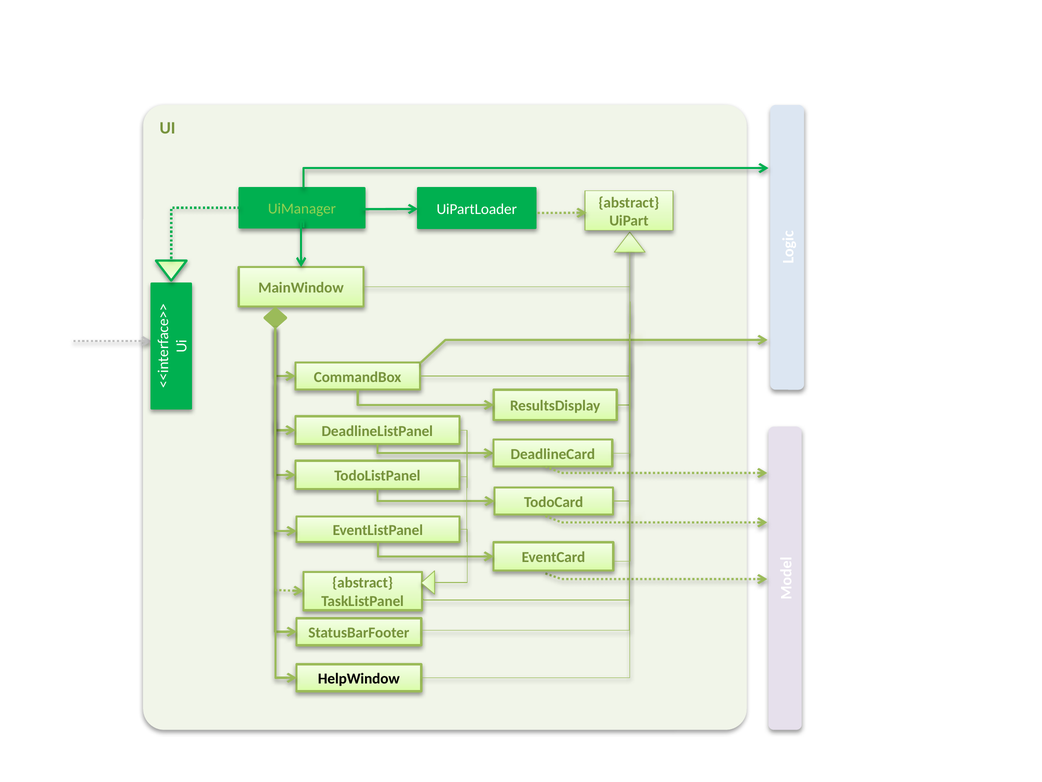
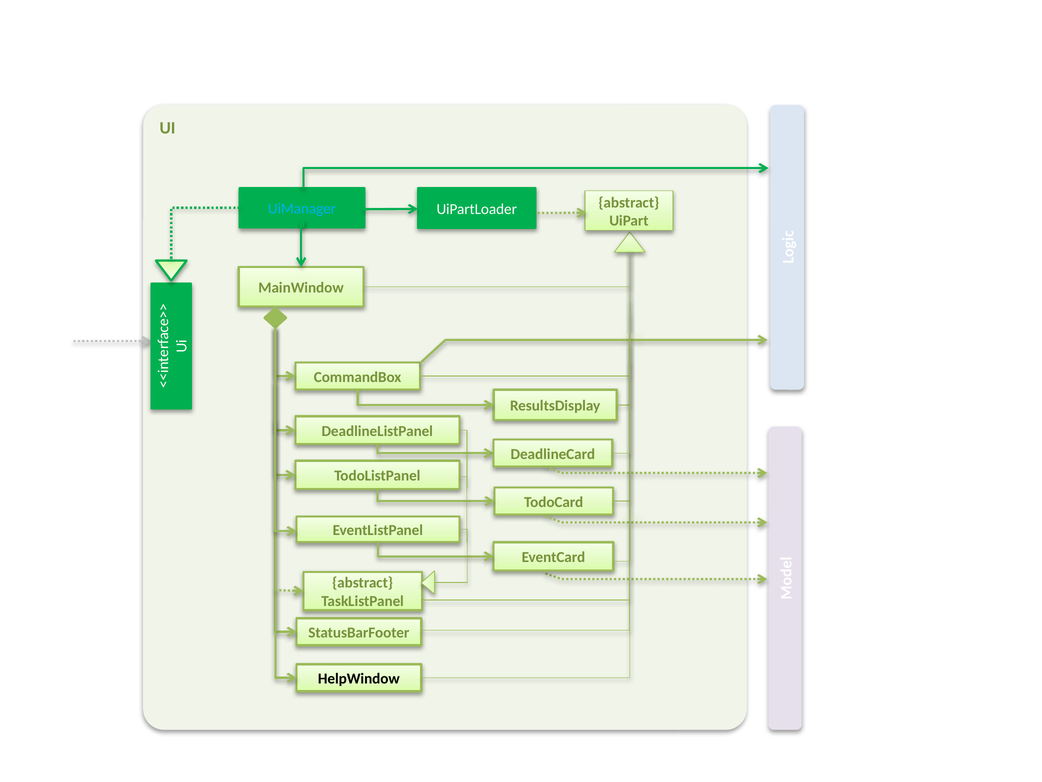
UiManager colour: light green -> light blue
